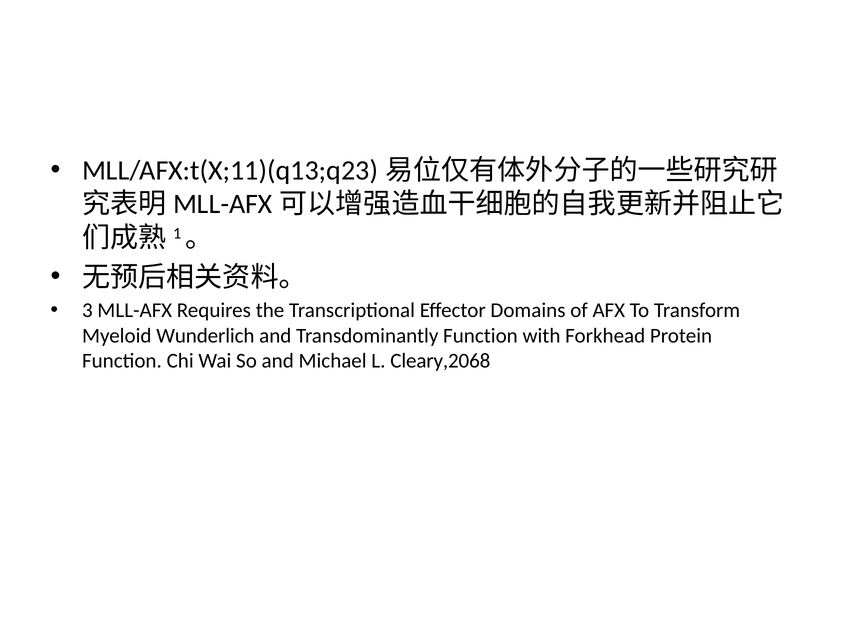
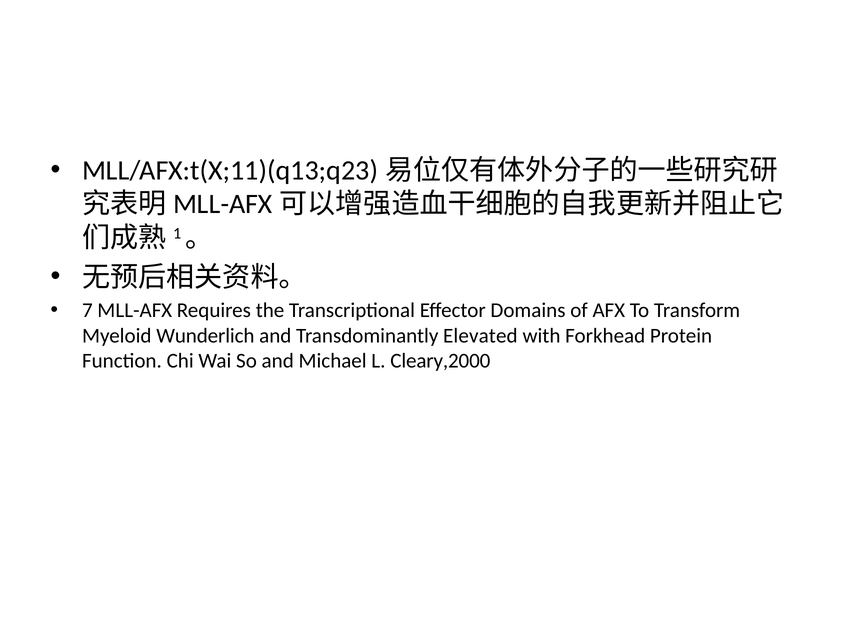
3: 3 -> 7
Transdominantly Function: Function -> Elevated
Cleary,2068: Cleary,2068 -> Cleary,2000
